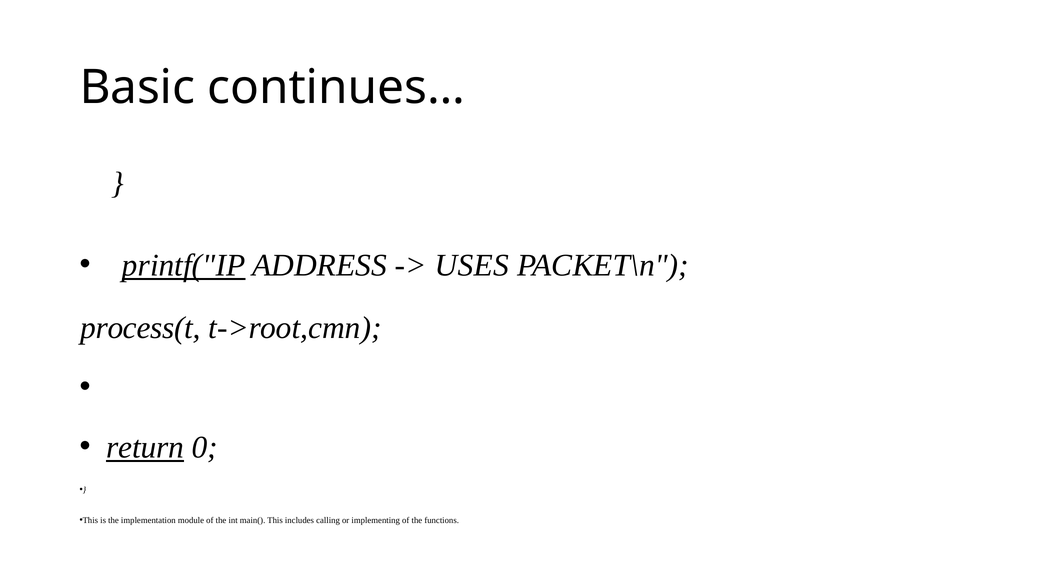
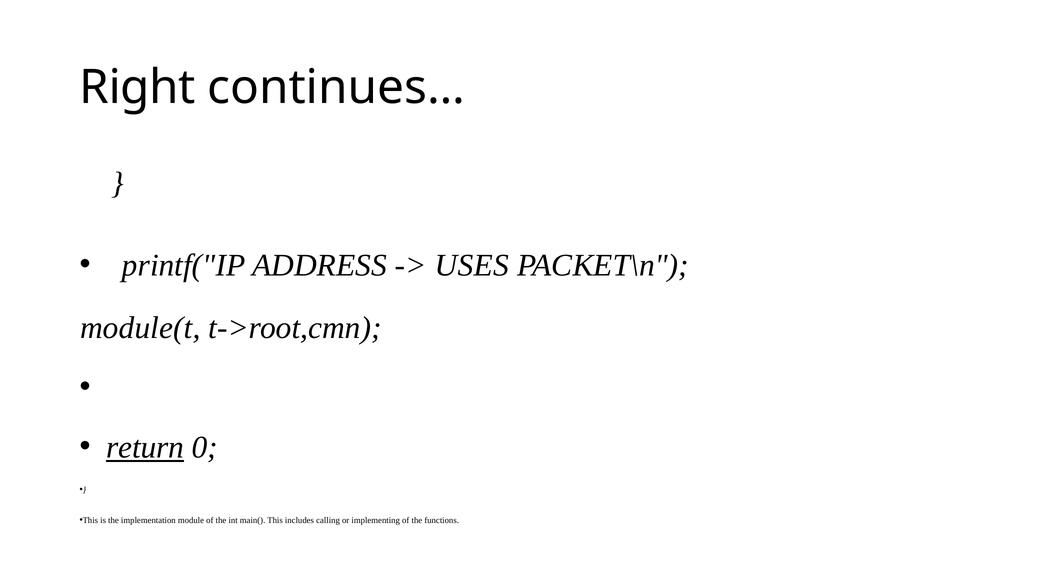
Basic: Basic -> Right
printf("IP underline: present -> none
process(t: process(t -> module(t
